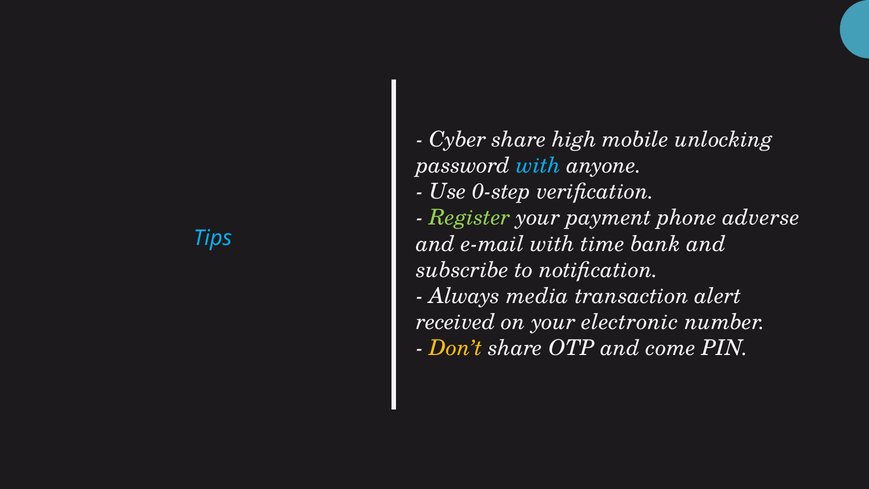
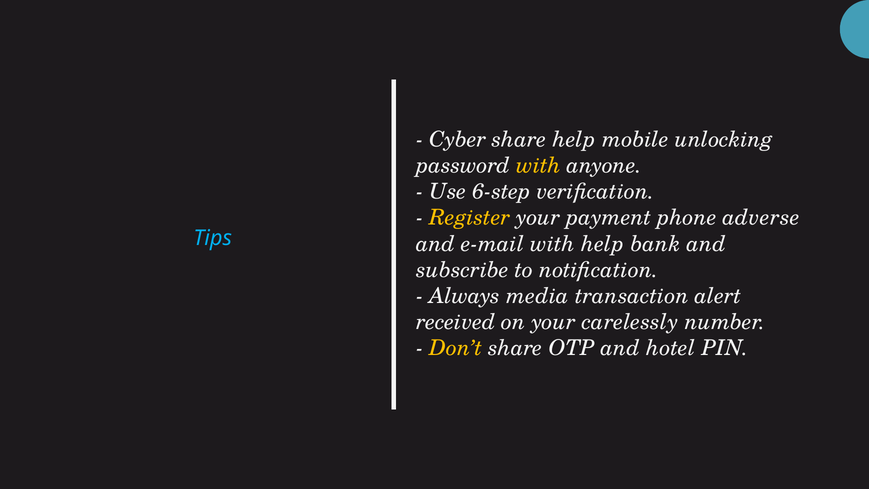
share high: high -> help
with at (539, 166) colour: light blue -> yellow
0-step: 0-step -> 6-step
Register colour: light green -> yellow
with time: time -> help
electronic: electronic -> carelessly
come: come -> hotel
